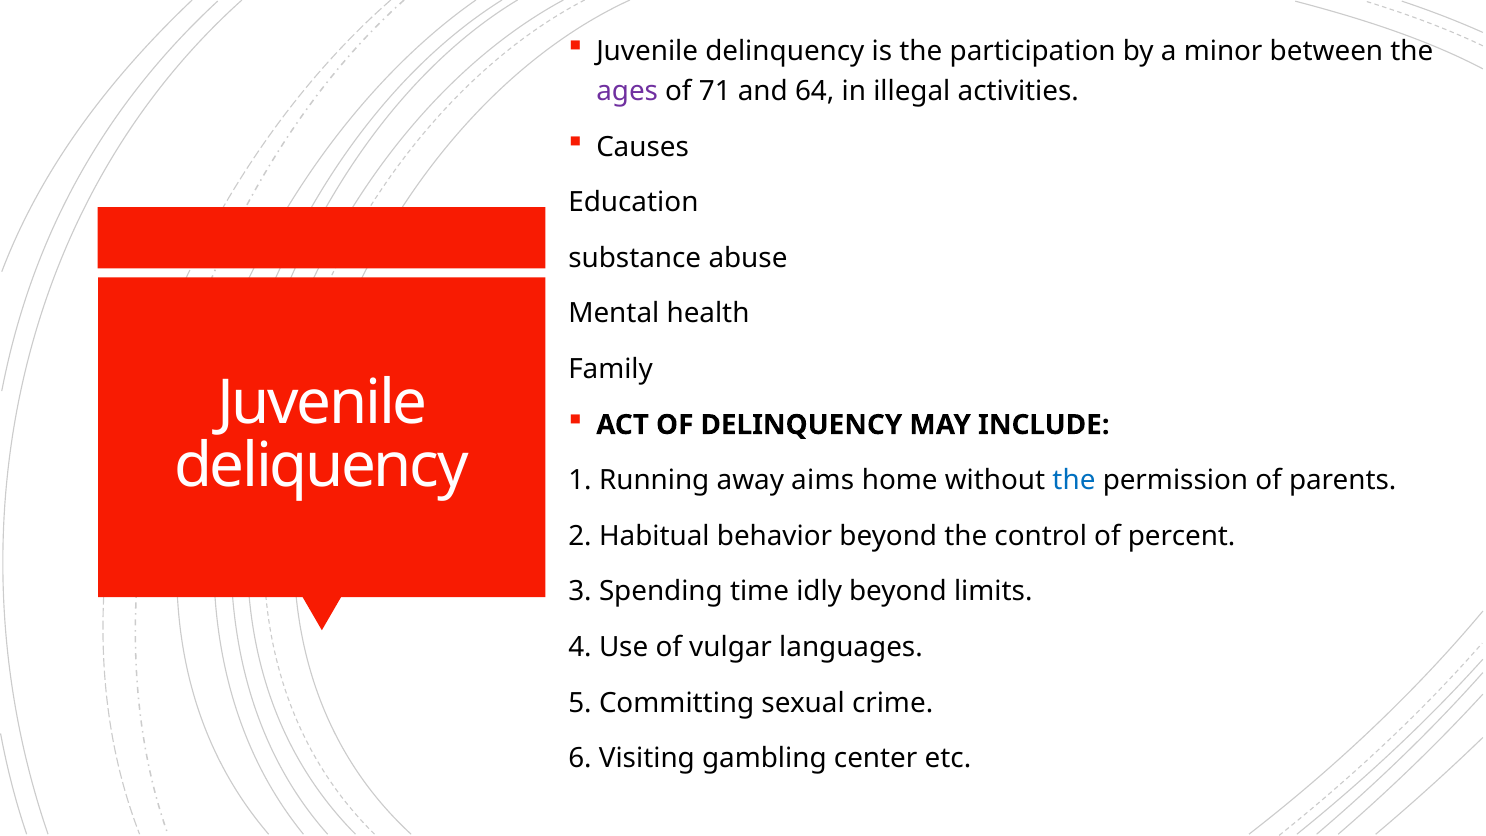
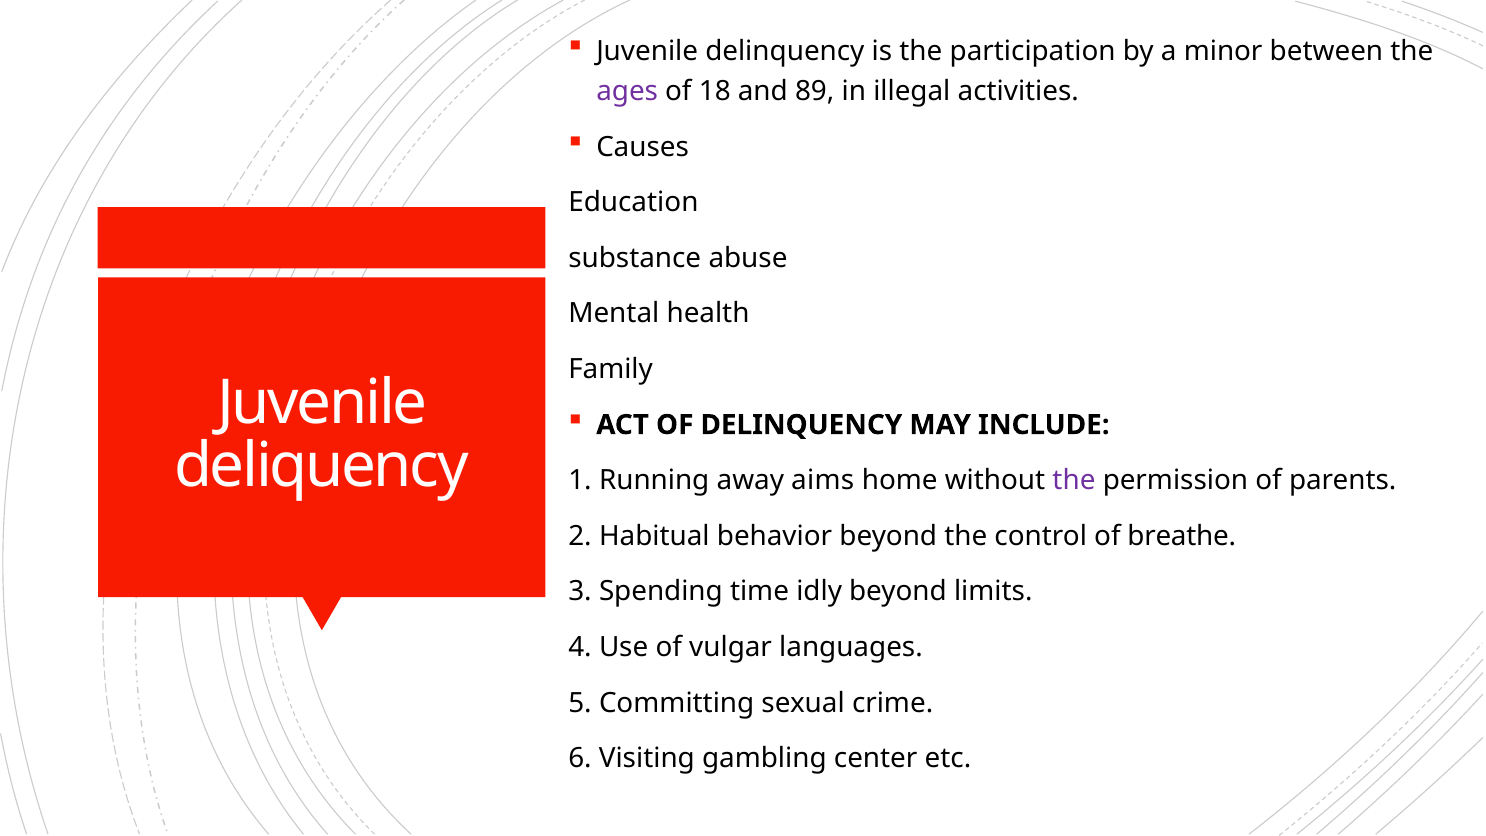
71: 71 -> 18
64: 64 -> 89
the at (1074, 480) colour: blue -> purple
percent: percent -> breathe
